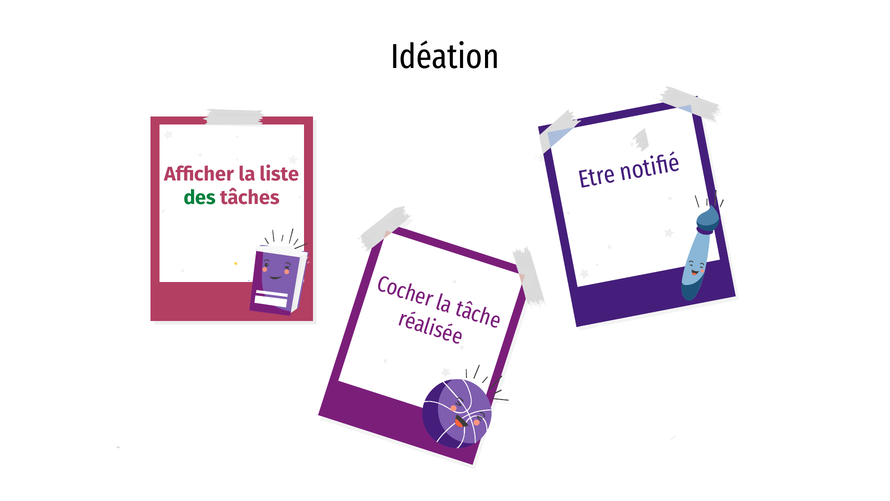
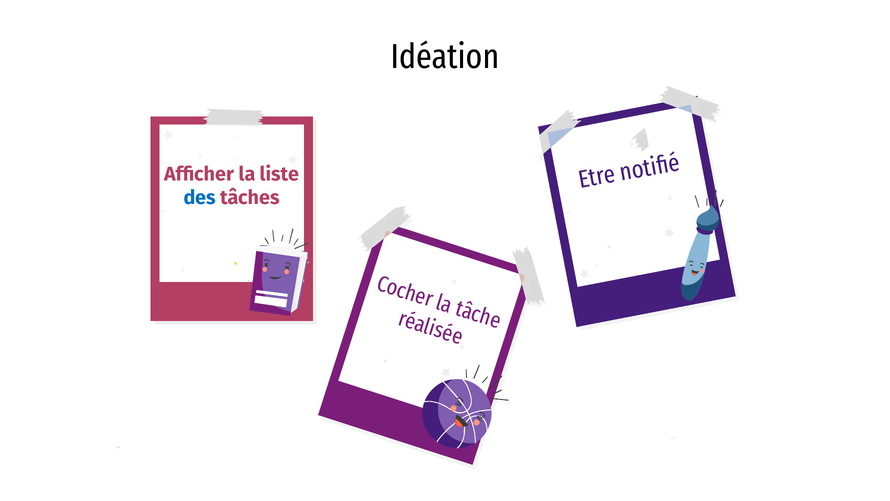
des colour: green -> blue
